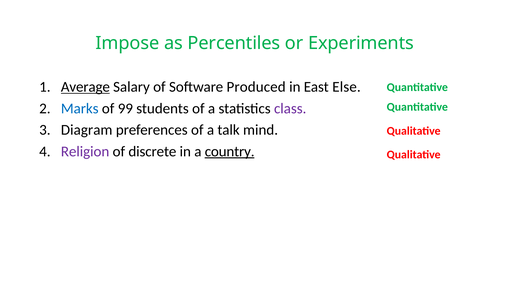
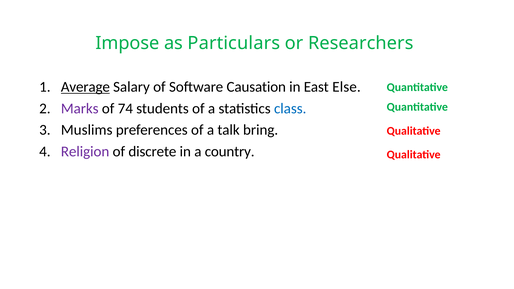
Percentiles: Percentiles -> Particulars
Experiments: Experiments -> Researchers
Produced: Produced -> Causation
Marks colour: blue -> purple
99: 99 -> 74
class colour: purple -> blue
Diagram: Diagram -> Muslims
mind: mind -> bring
country underline: present -> none
